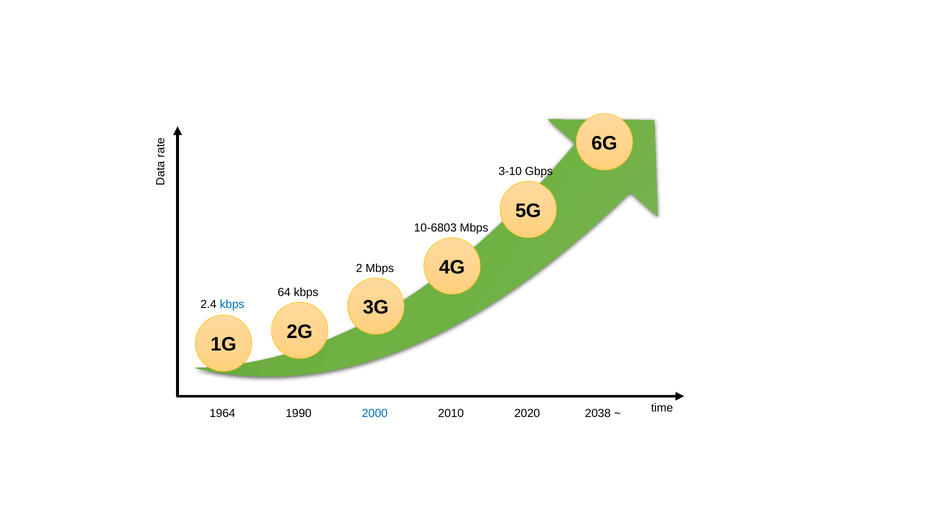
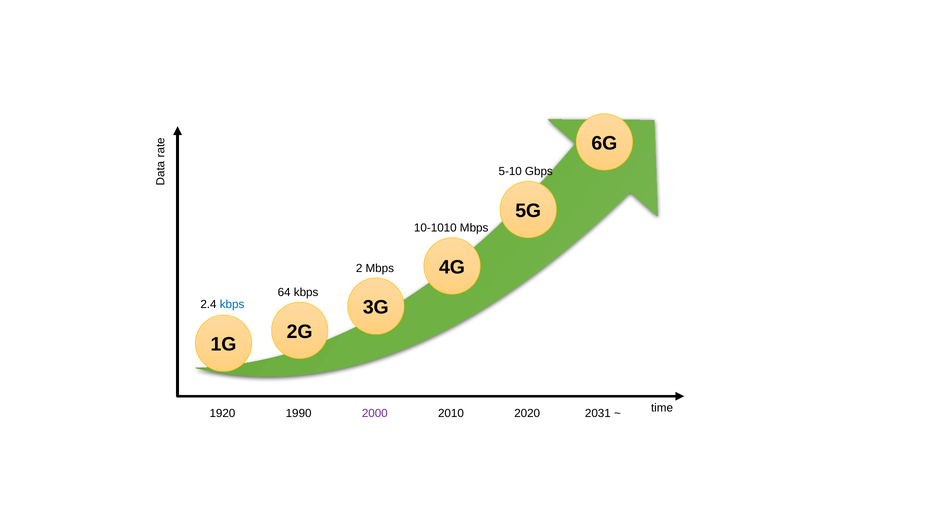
3-10: 3-10 -> 5-10
10-6803: 10-6803 -> 10-1010
1964: 1964 -> 1920
2000 colour: blue -> purple
2038: 2038 -> 2031
